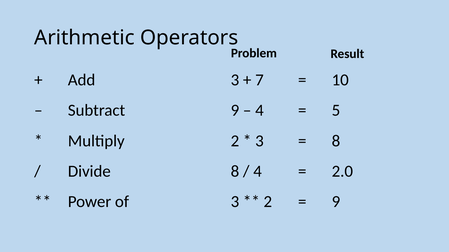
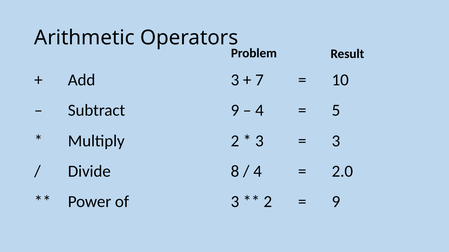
8 at (336, 141): 8 -> 3
